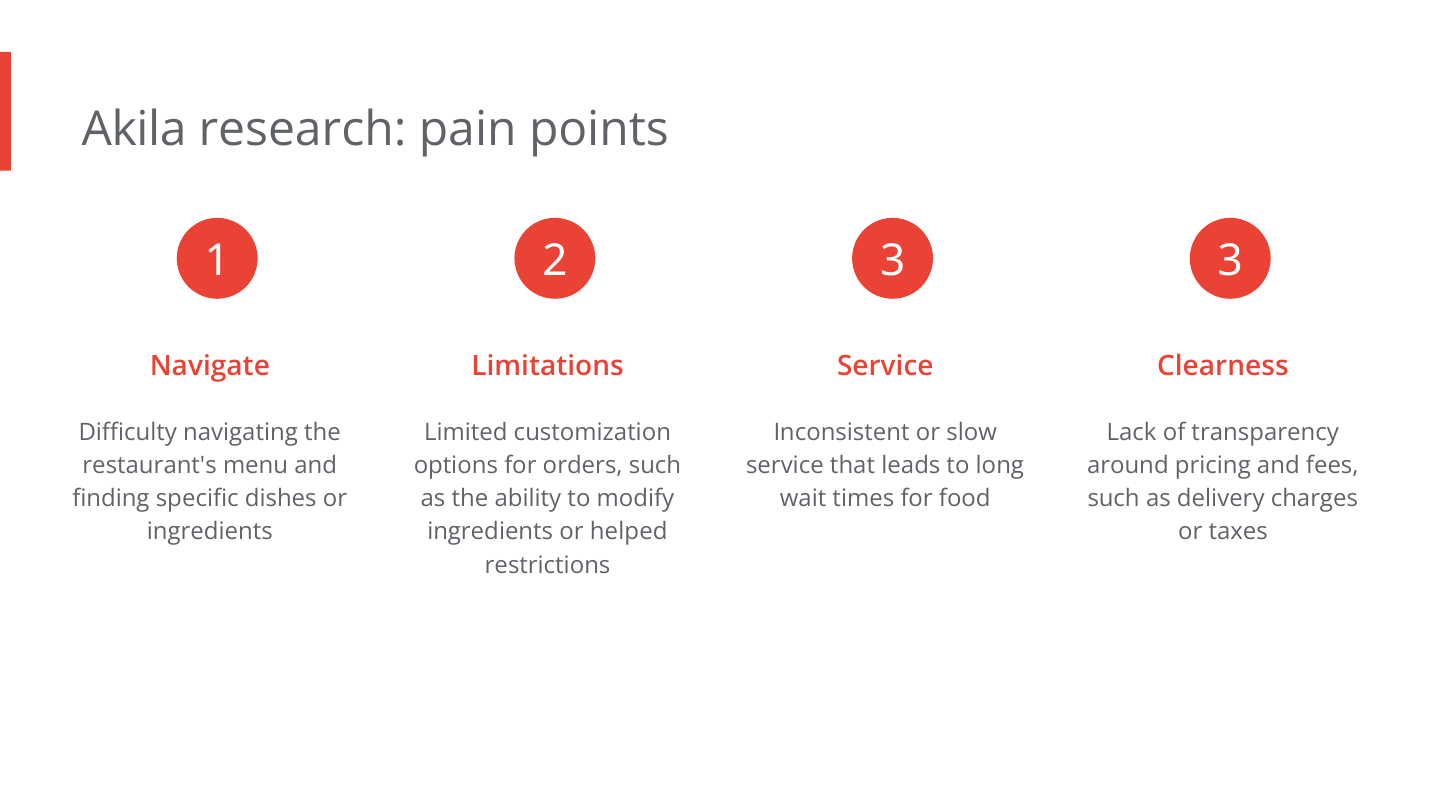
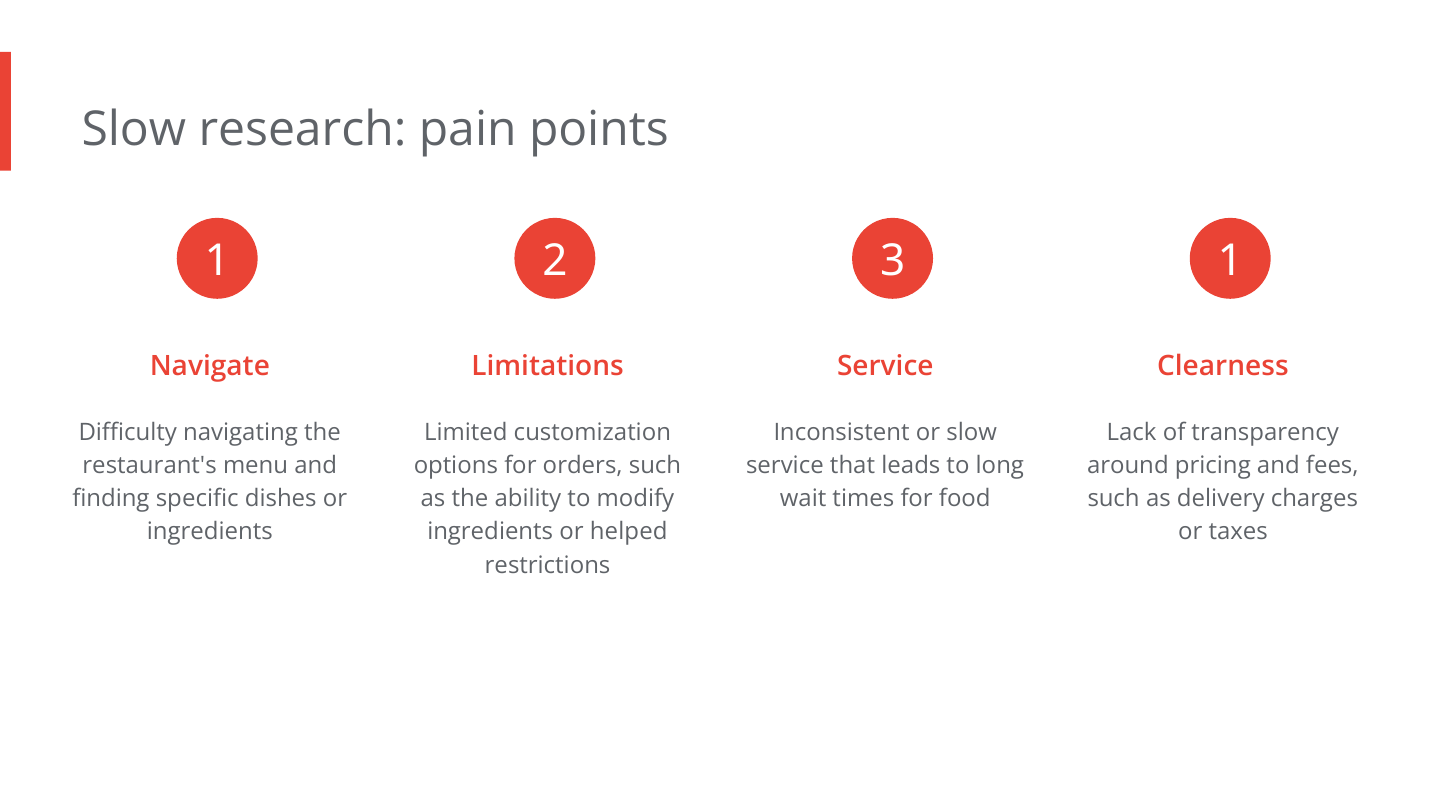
Akila at (134, 129): Akila -> Slow
3 3: 3 -> 1
